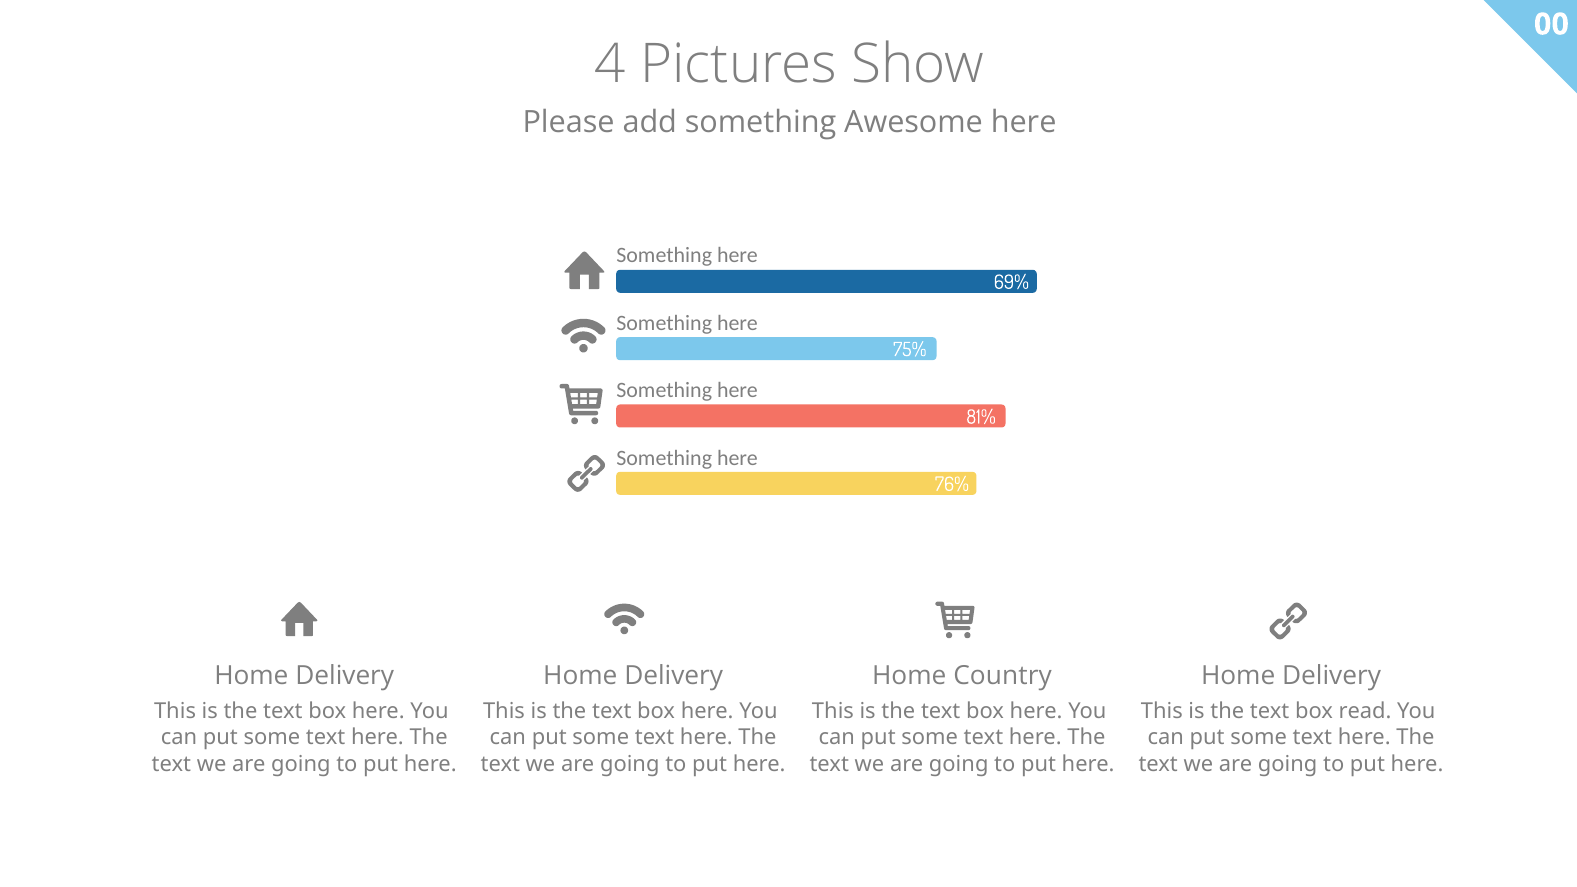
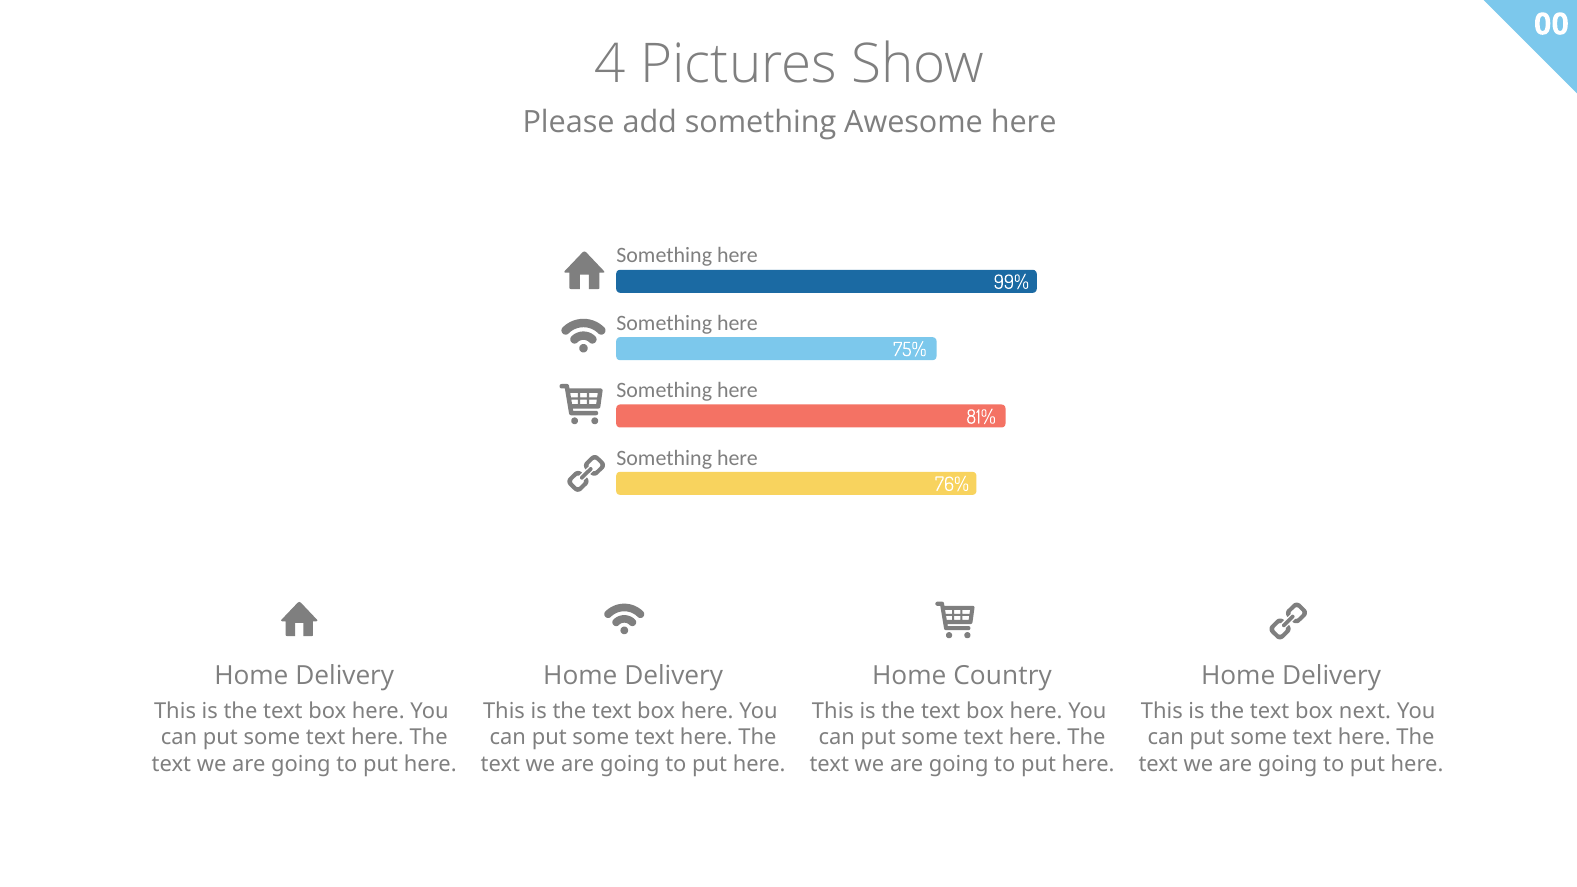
69%: 69% -> 99%
read: read -> next
